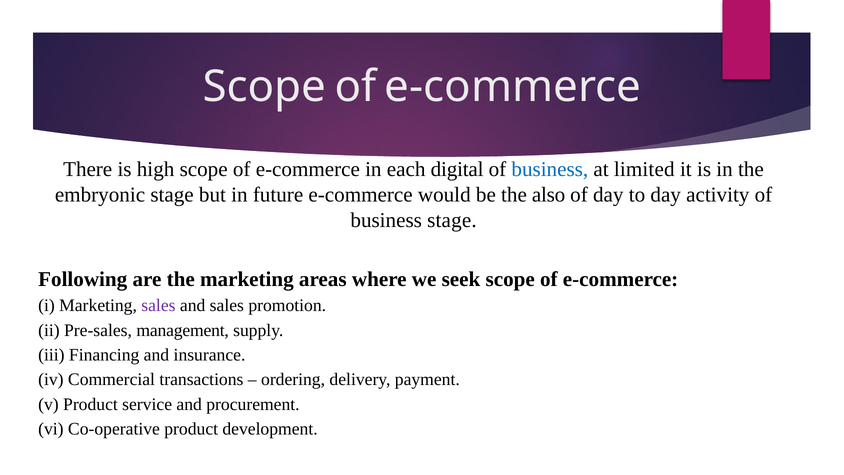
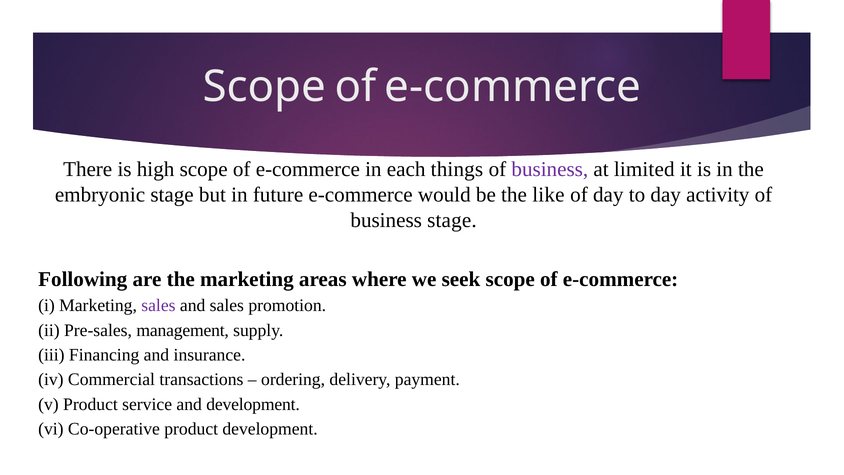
digital: digital -> things
business at (550, 169) colour: blue -> purple
also: also -> like
and procurement: procurement -> development
